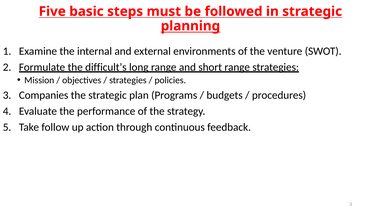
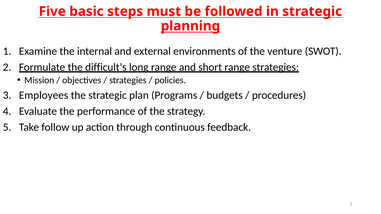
Companies: Companies -> Employees
